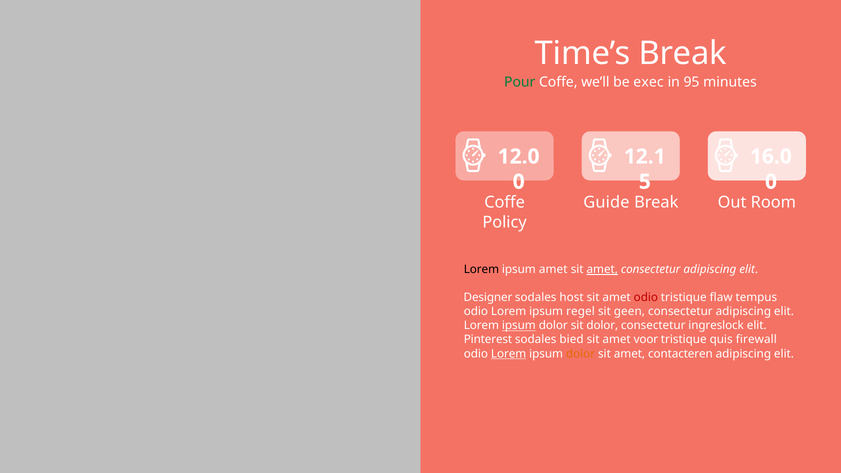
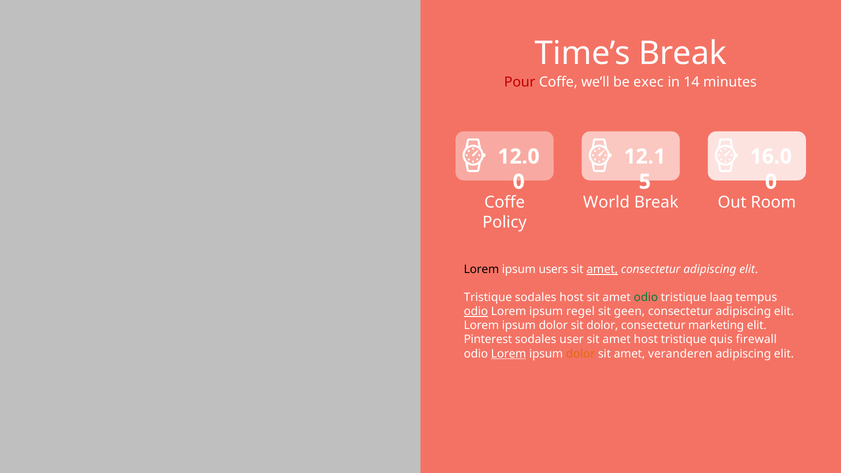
Pour colour: green -> red
95: 95 -> 14
Guide: Guide -> World
ipsum amet: amet -> users
Designer at (488, 298): Designer -> Tristique
odio at (646, 298) colour: red -> green
flaw: flaw -> laag
odio at (476, 312) underline: none -> present
ipsum at (519, 326) underline: present -> none
ingreslock: ingreslock -> marketing
bied: bied -> user
amet voor: voor -> host
contacteren: contacteren -> veranderen
